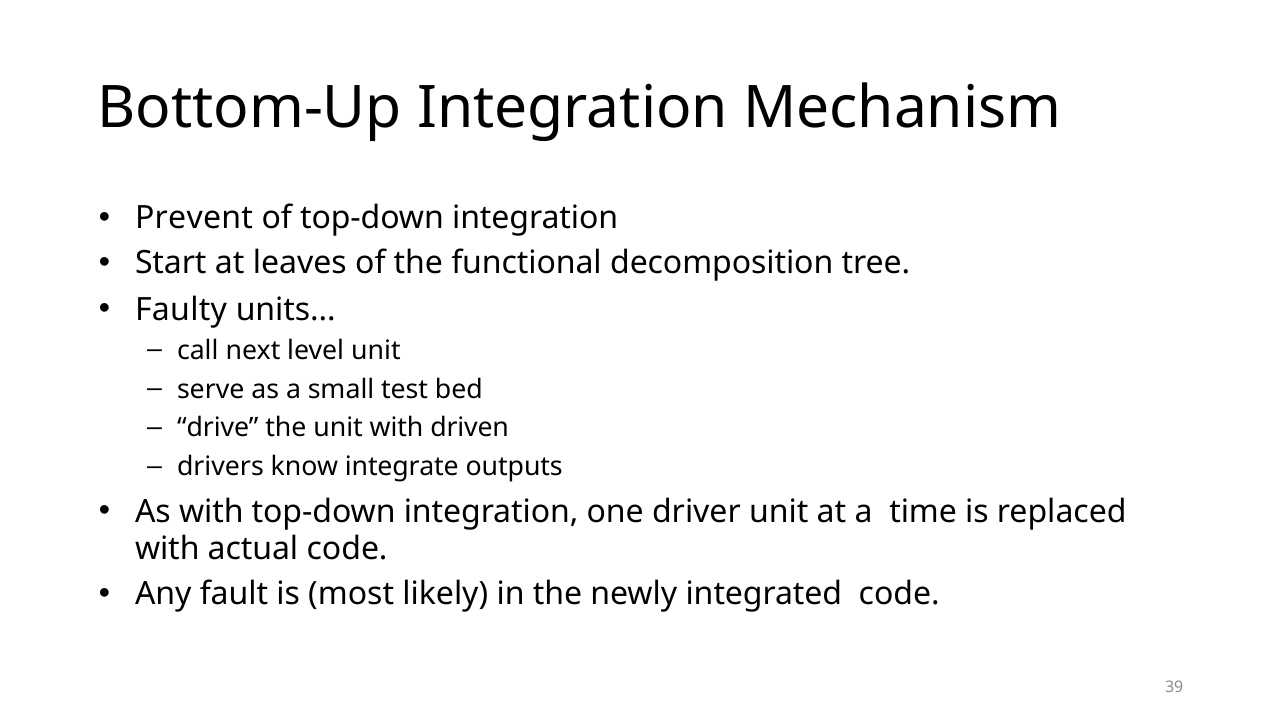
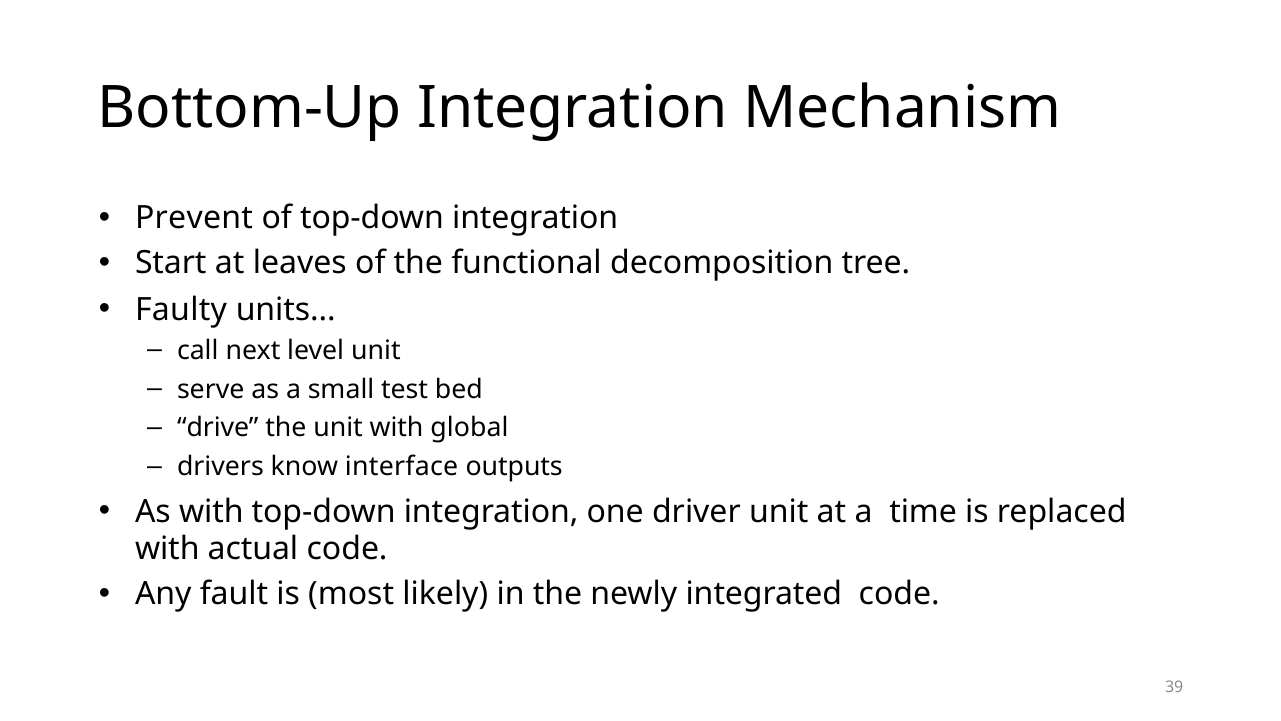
driven: driven -> global
integrate: integrate -> interface
